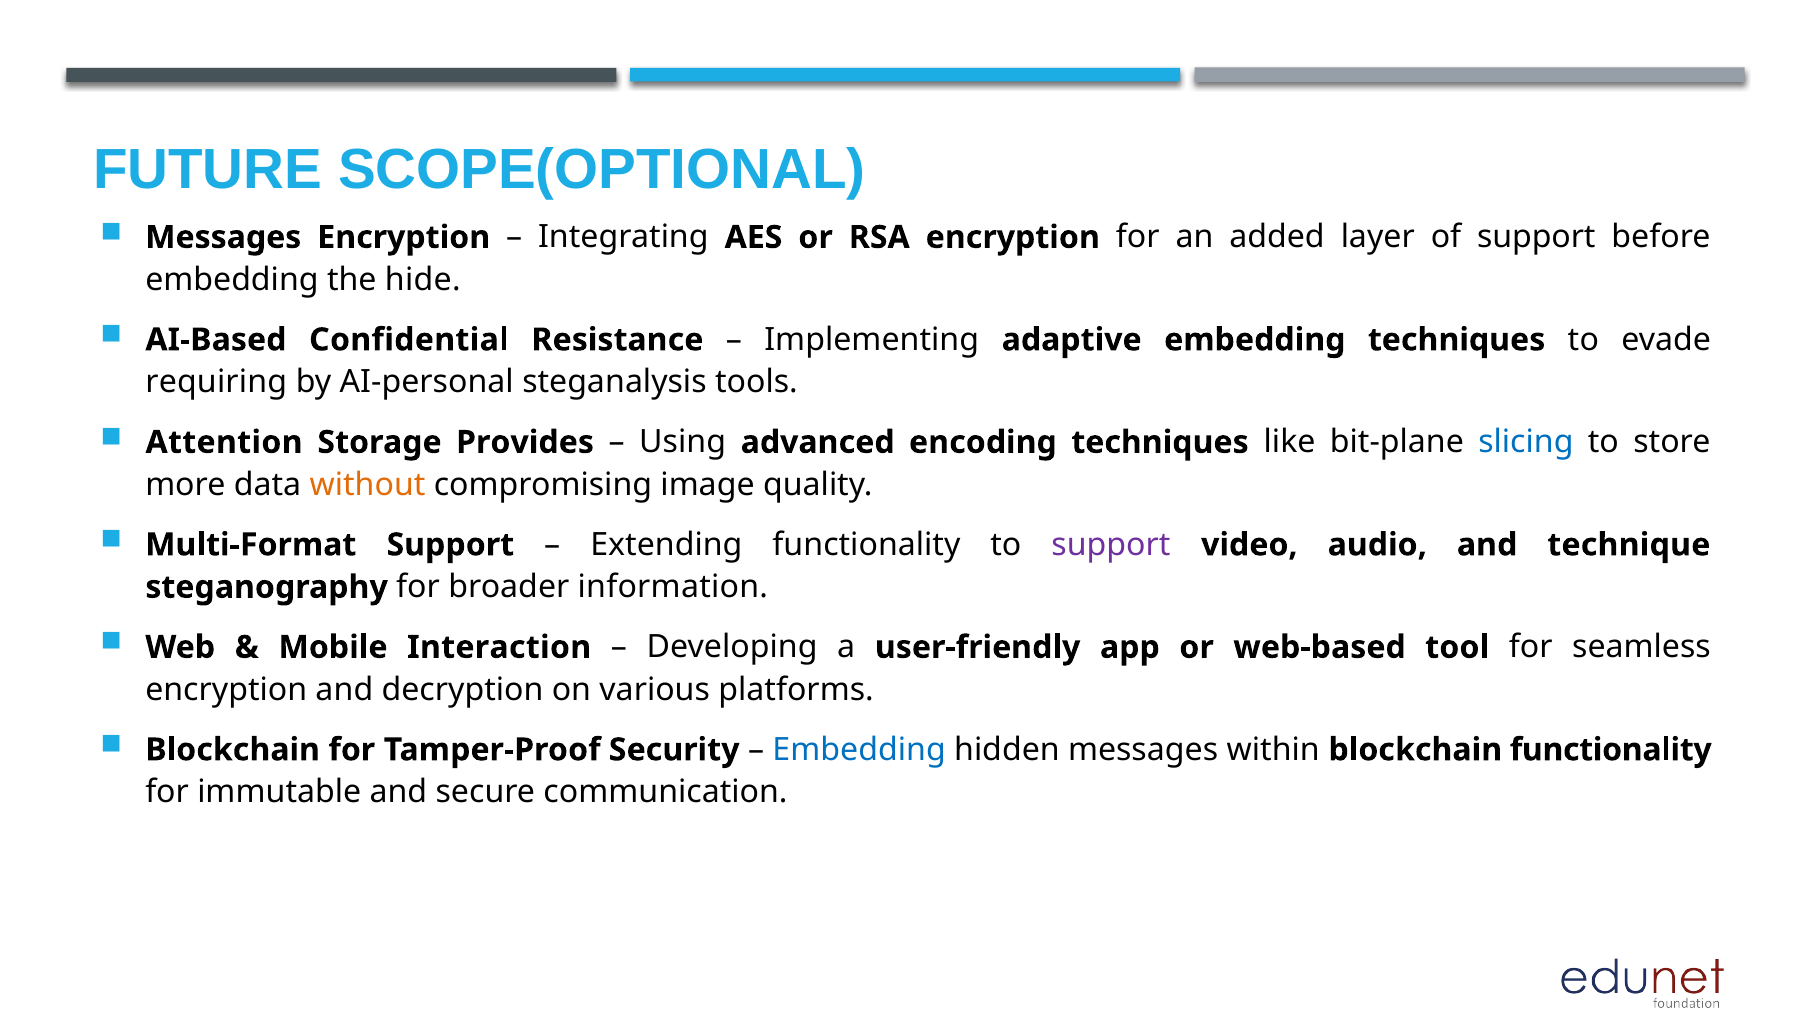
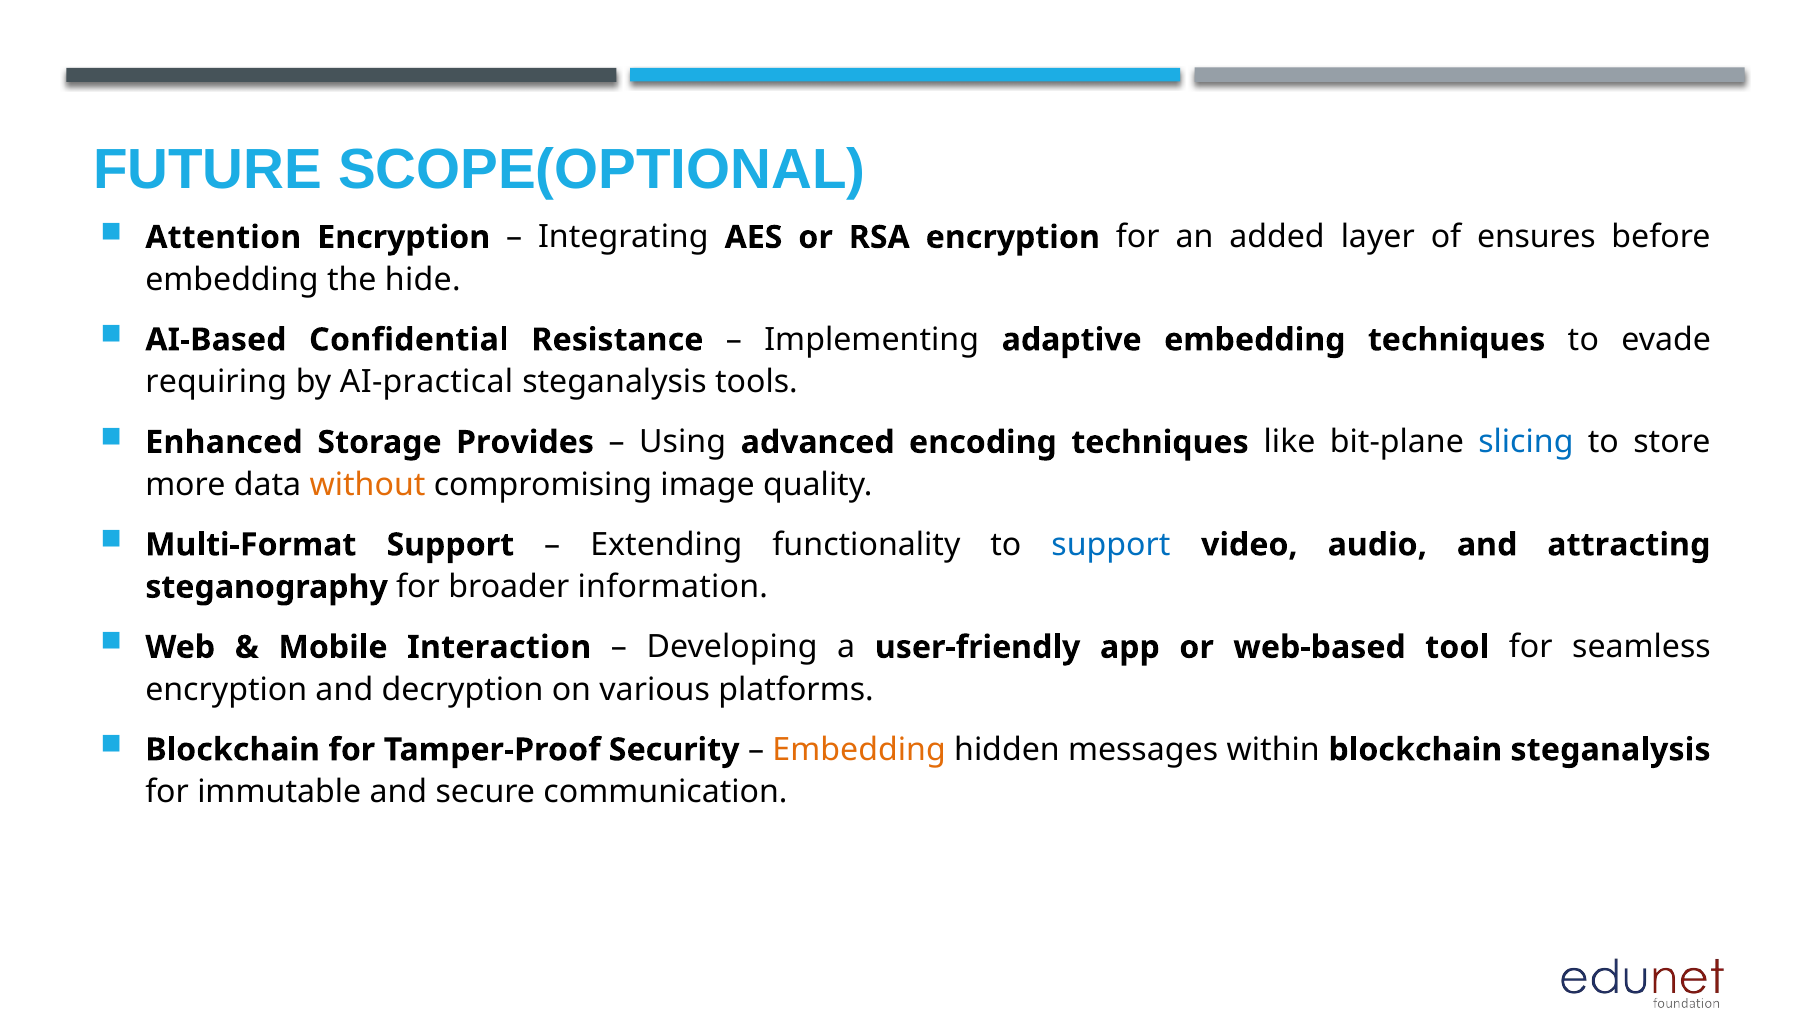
Messages at (223, 237): Messages -> Attention
of support: support -> ensures
AI-personal: AI-personal -> AI-practical
Attention: Attention -> Enhanced
support at (1111, 545) colour: purple -> blue
technique: technique -> attracting
Embedding at (859, 750) colour: blue -> orange
blockchain functionality: functionality -> steganalysis
